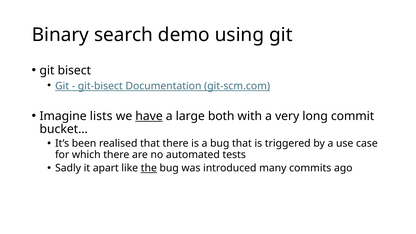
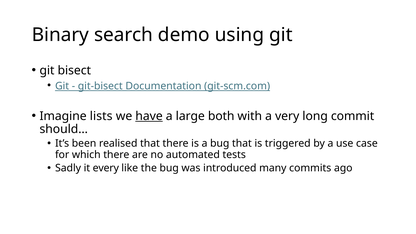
bucket…: bucket… -> should…
apart: apart -> every
the underline: present -> none
